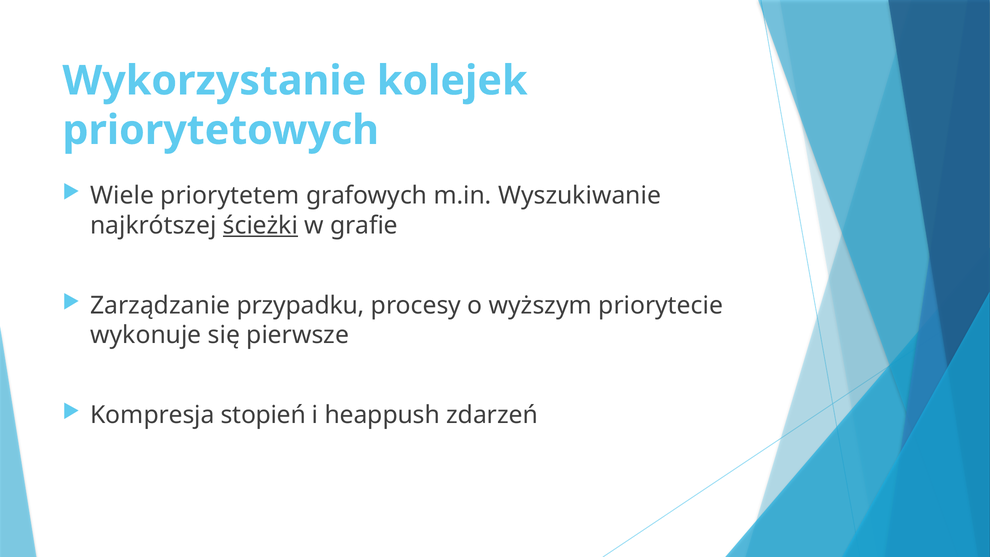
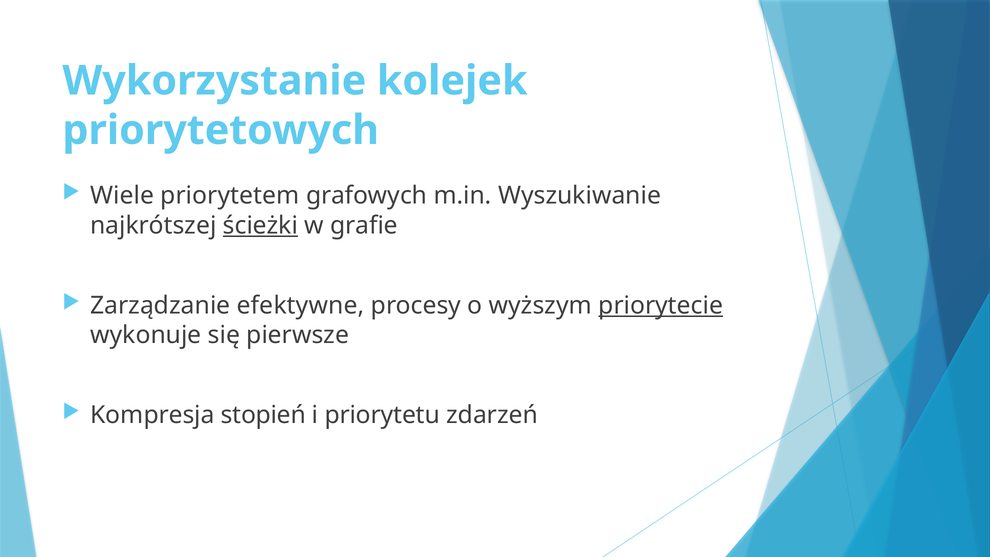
przypadku: przypadku -> efektywne
priorytecie underline: none -> present
heappush: heappush -> priorytetu
